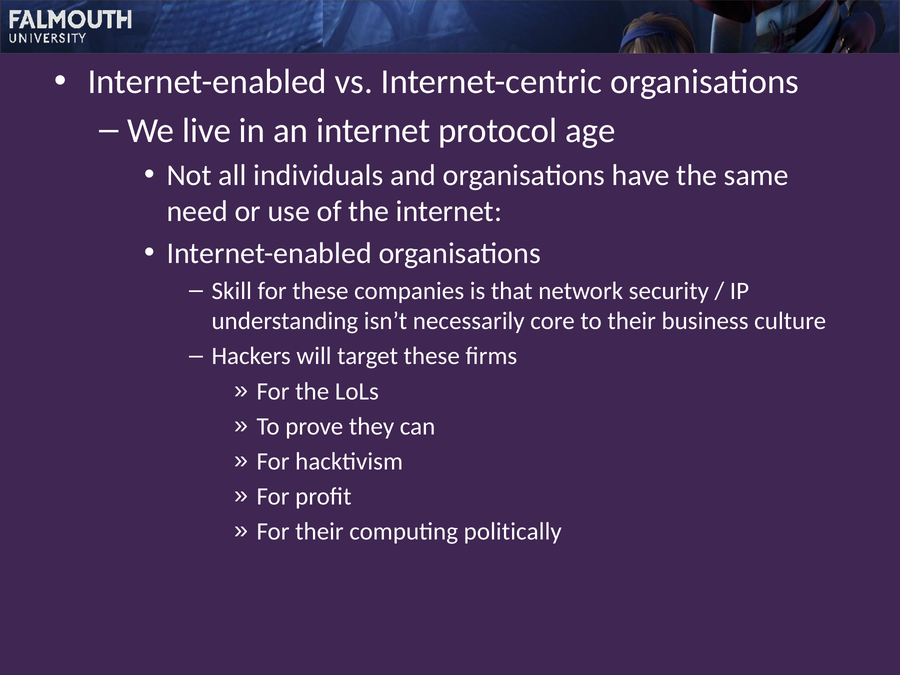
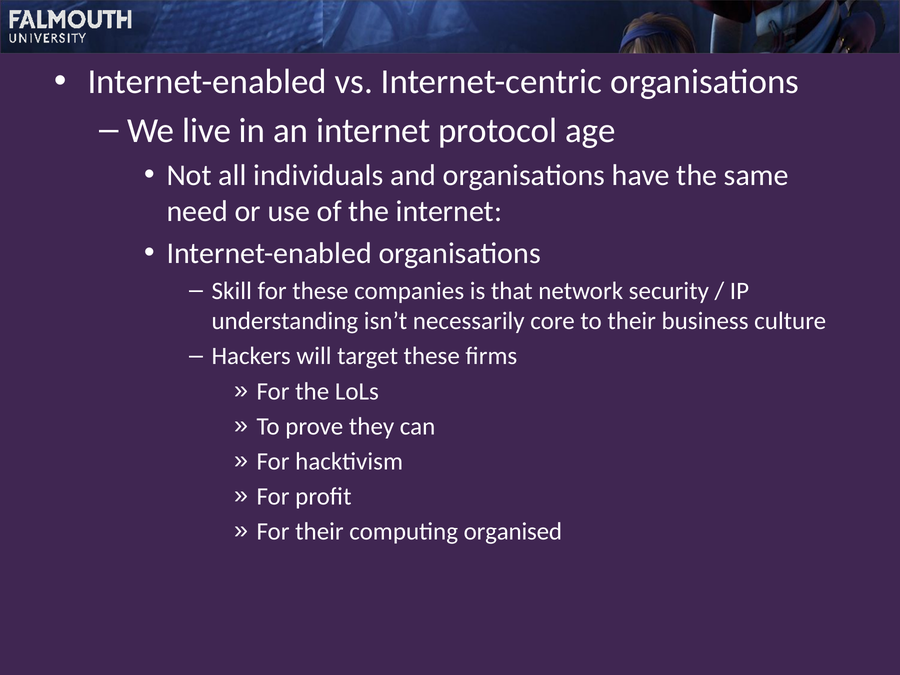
politically: politically -> organised
